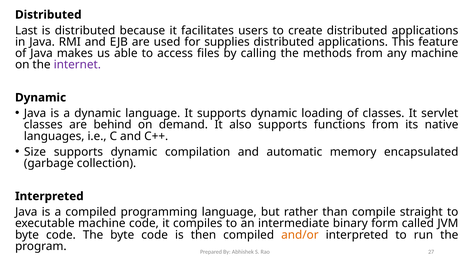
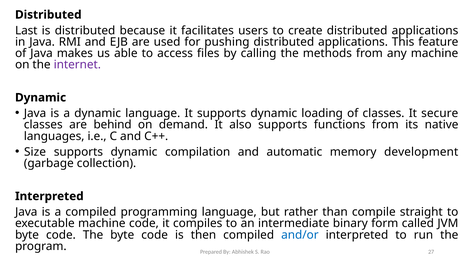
supplies: supplies -> pushing
servlet: servlet -> secure
encapsulated: encapsulated -> development
and/or colour: orange -> blue
